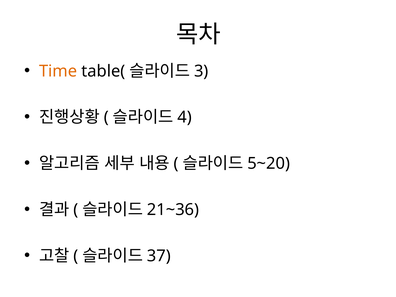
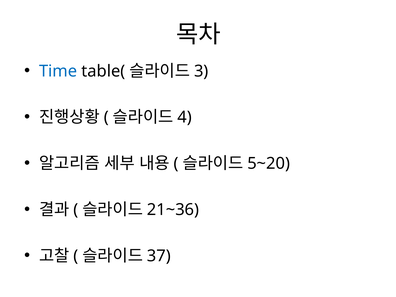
Time colour: orange -> blue
